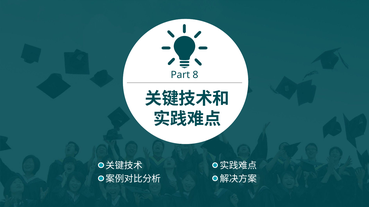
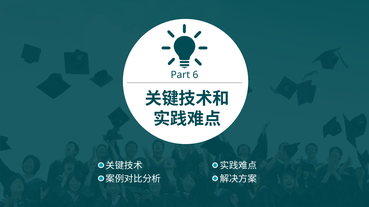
8: 8 -> 6
